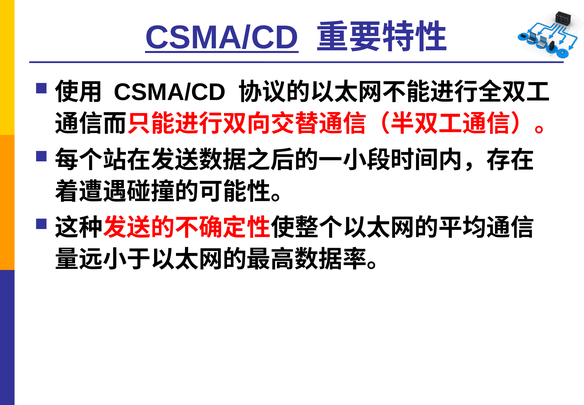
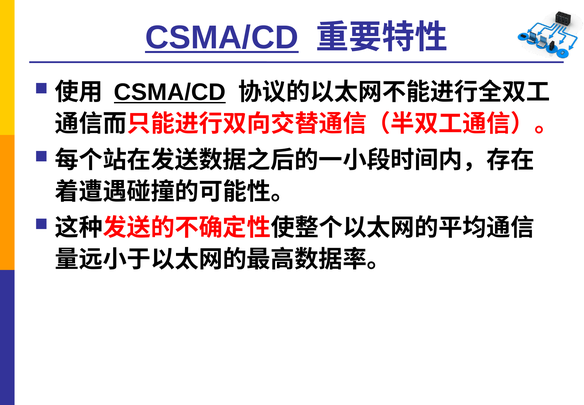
CSMA/CD at (170, 92) underline: none -> present
